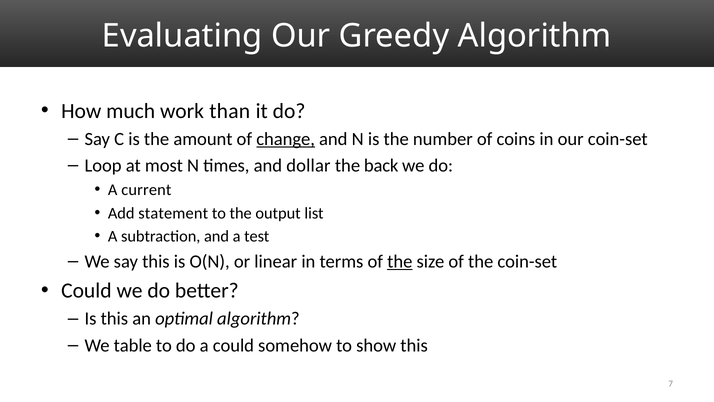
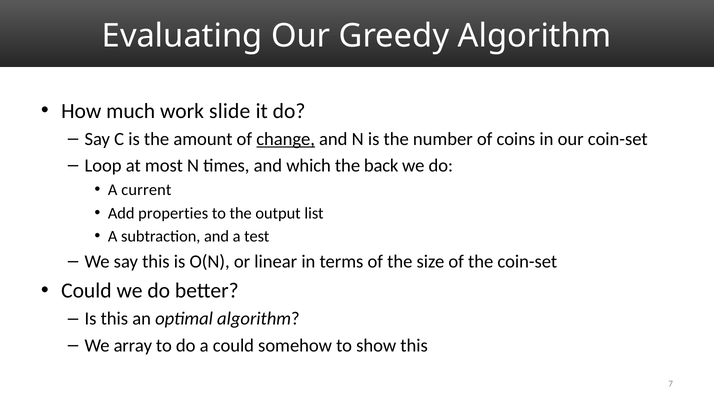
than: than -> slide
dollar: dollar -> which
statement: statement -> properties
the at (400, 261) underline: present -> none
table: table -> array
